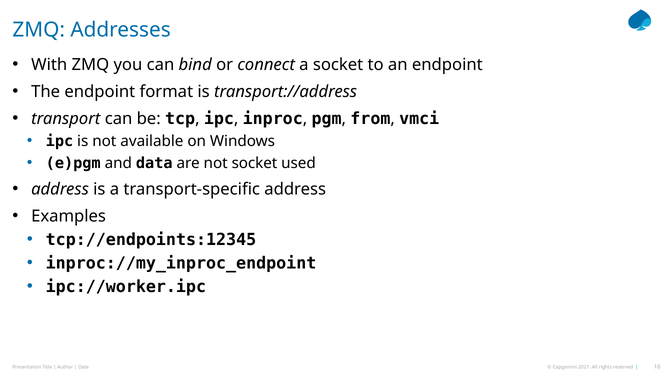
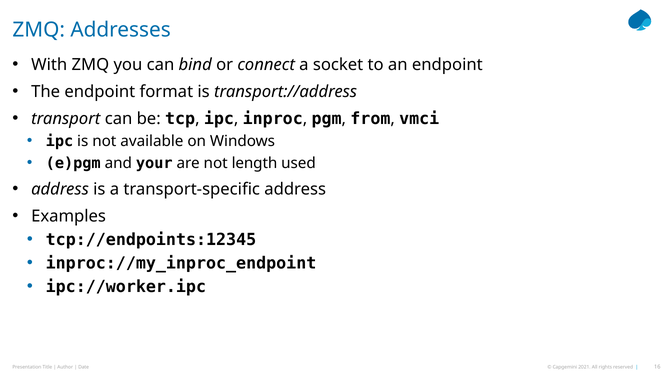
data: data -> your
not socket: socket -> length
